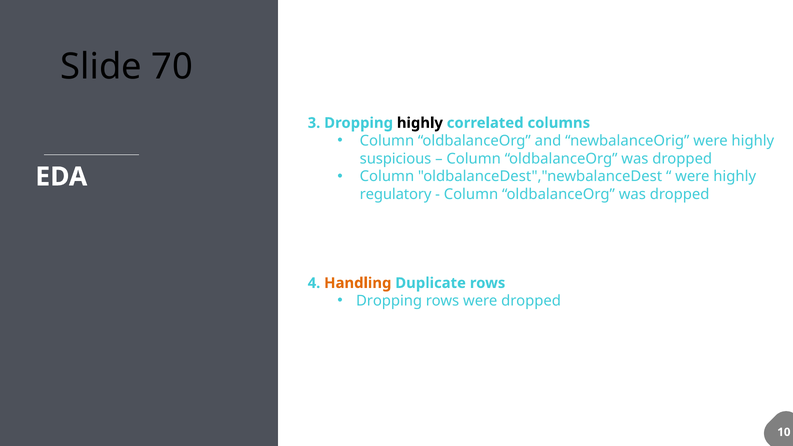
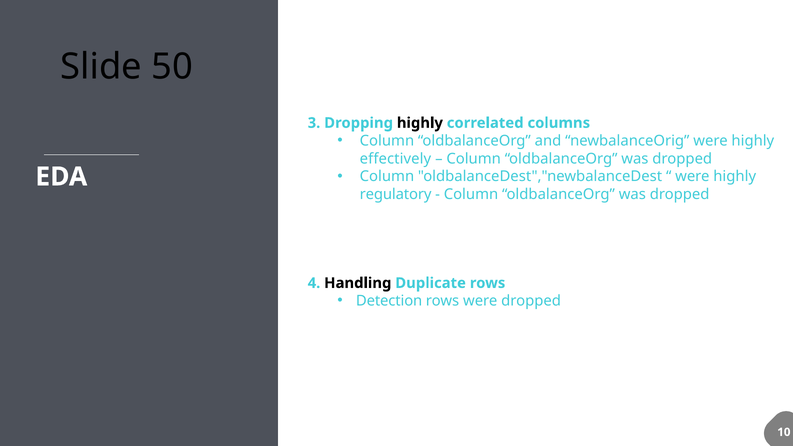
70: 70 -> 50
suspicious: suspicious -> effectively
Handling colour: orange -> black
Dropping at (389, 301): Dropping -> Detection
